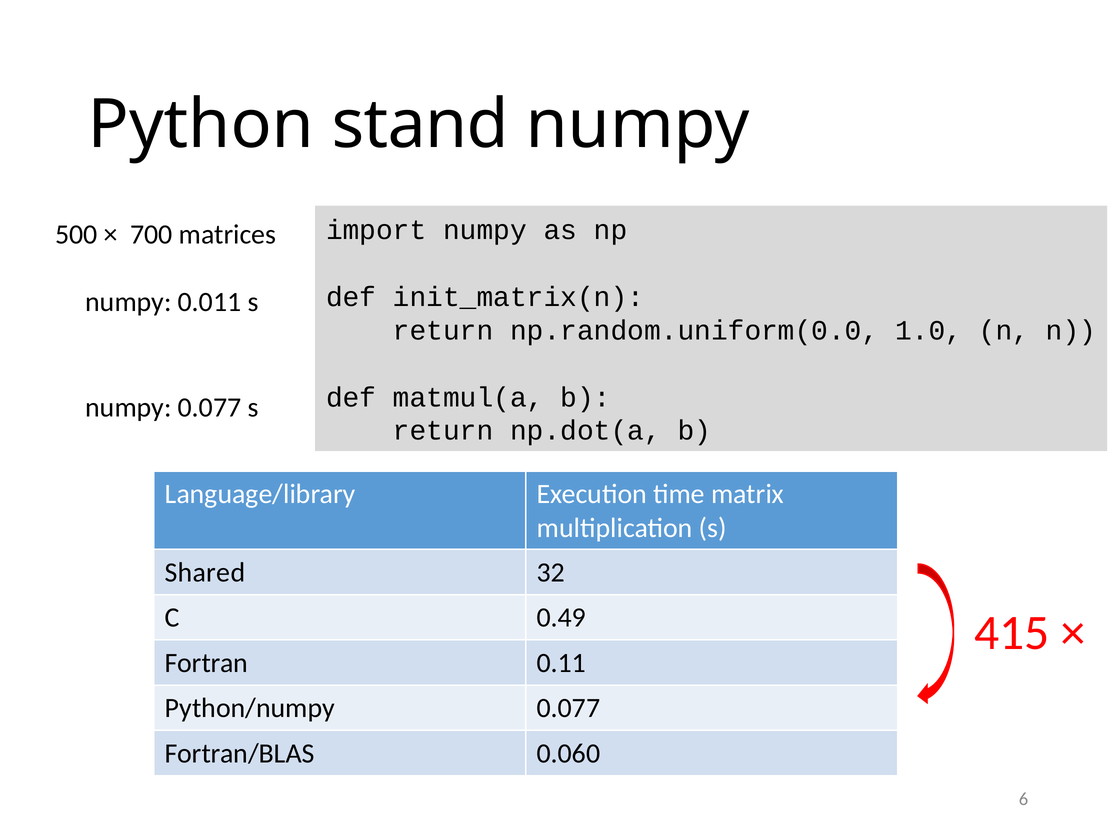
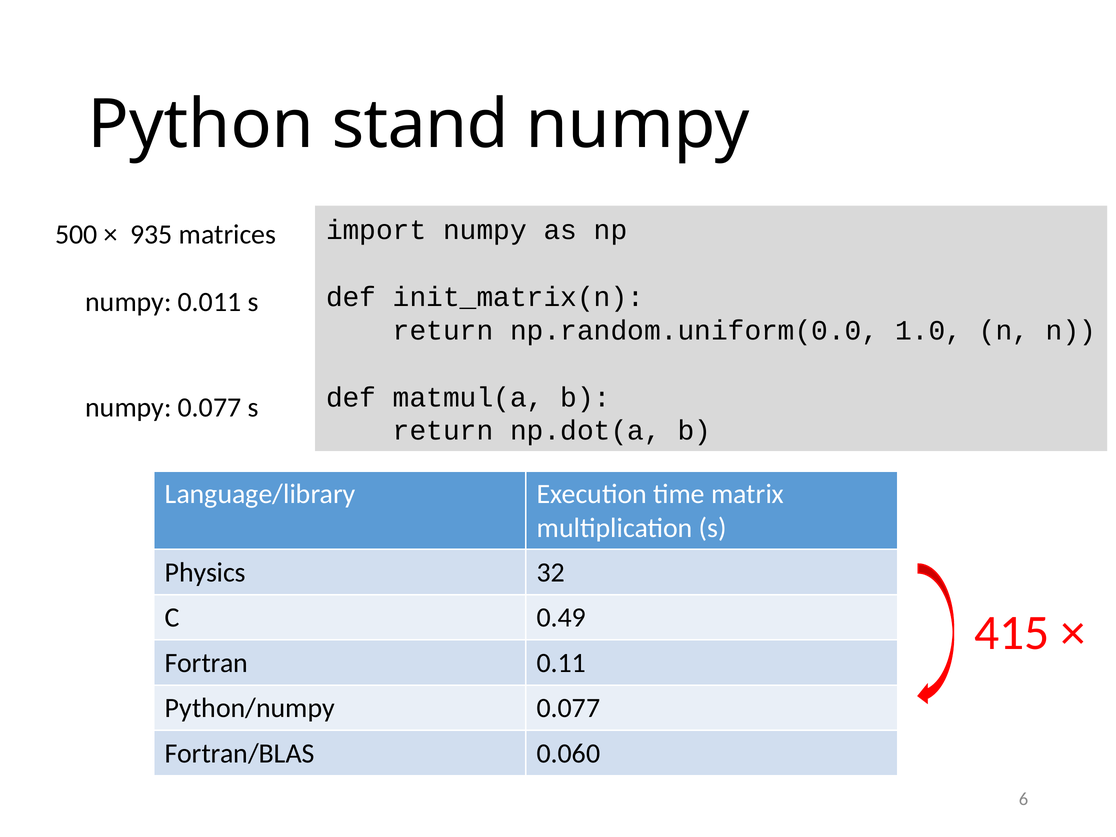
700: 700 -> 935
Shared: Shared -> Physics
